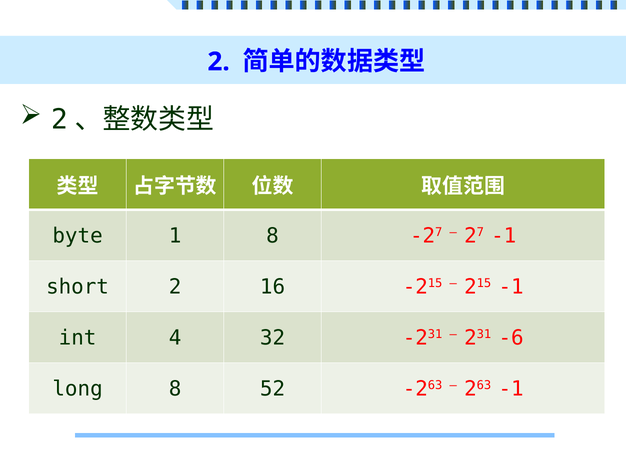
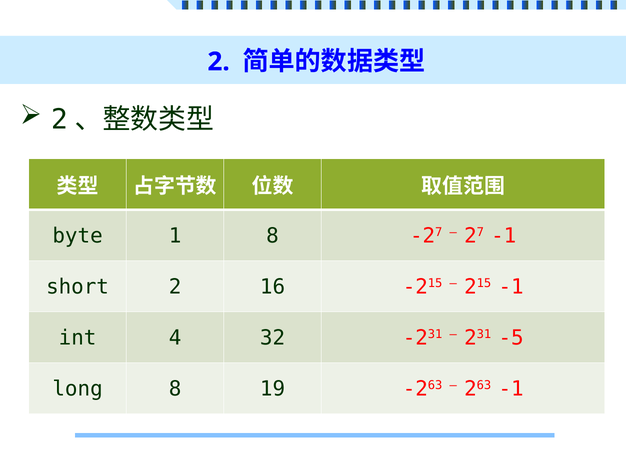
-6: -6 -> -5
52: 52 -> 19
